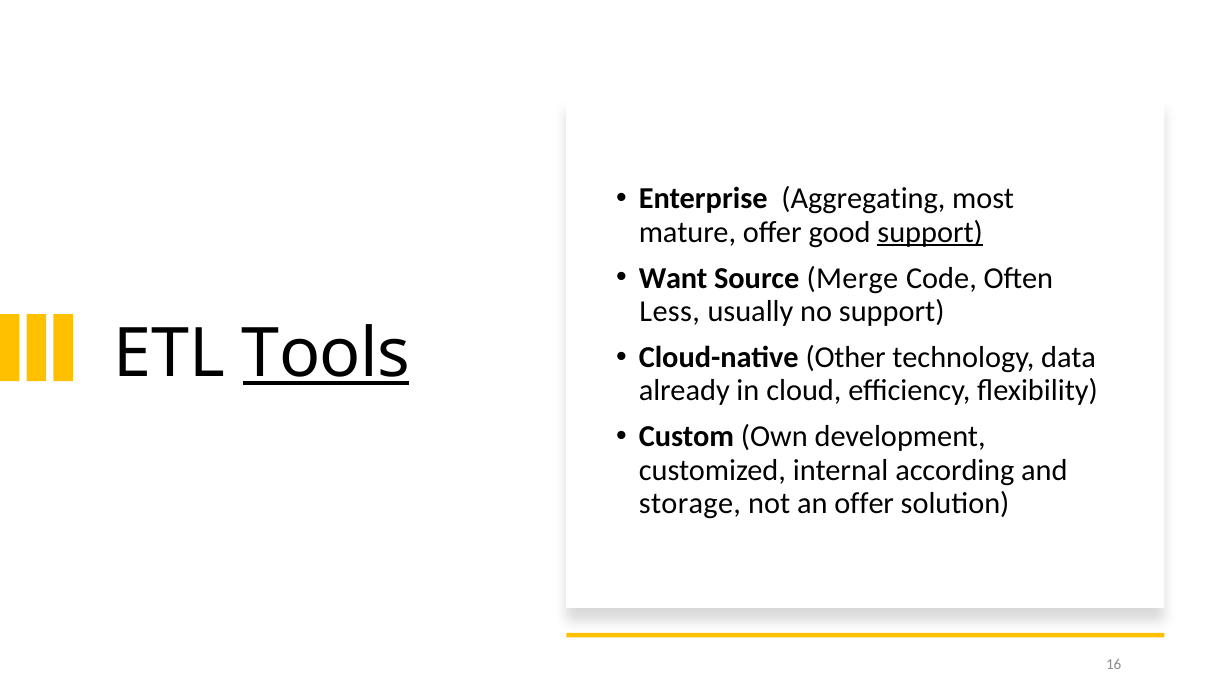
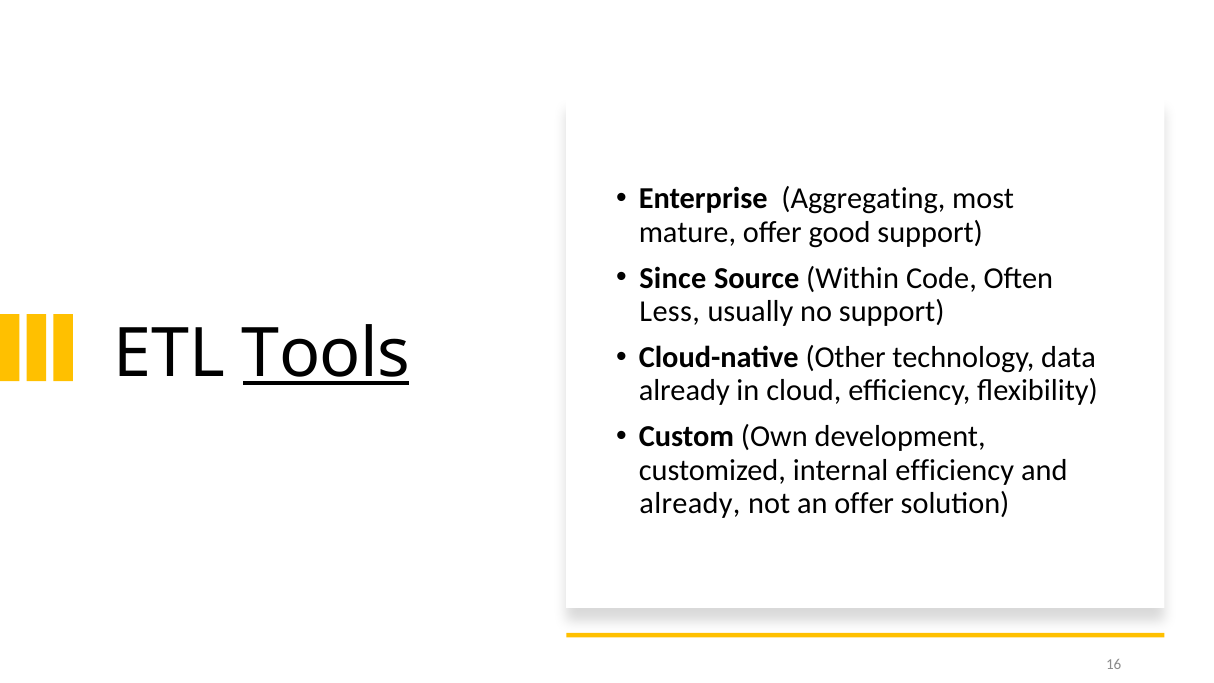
support at (930, 232) underline: present -> none
Want: Want -> Since
Merge: Merge -> Within
internal according: according -> efficiency
storage at (690, 503): storage -> already
